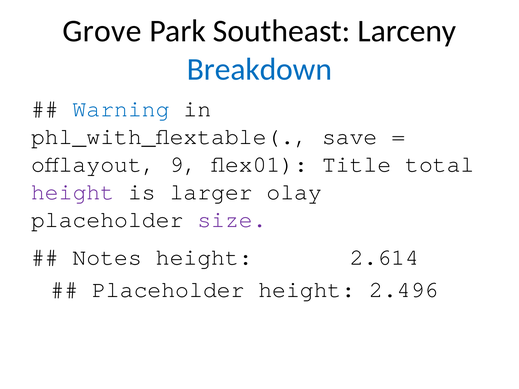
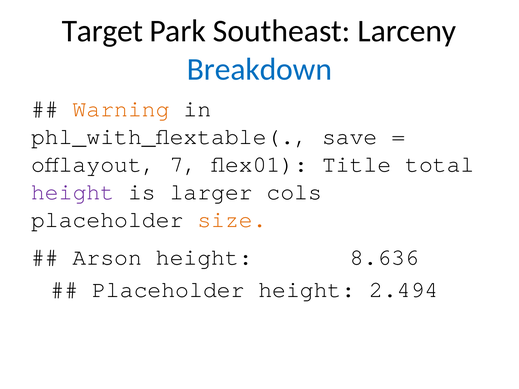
Grove: Grove -> Target
Warning colour: blue -> orange
9: 9 -> 7
olay: olay -> cols
size colour: purple -> orange
Notes: Notes -> Arson
2.614: 2.614 -> 8.636
2.496: 2.496 -> 2.494
